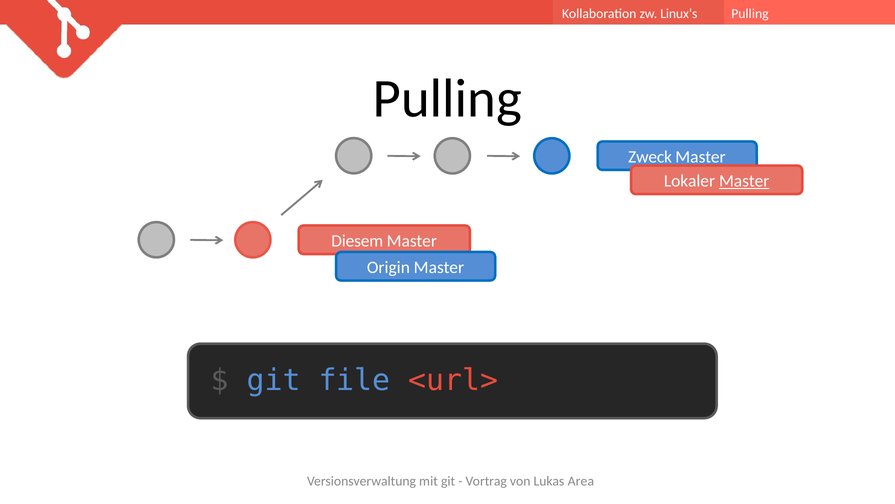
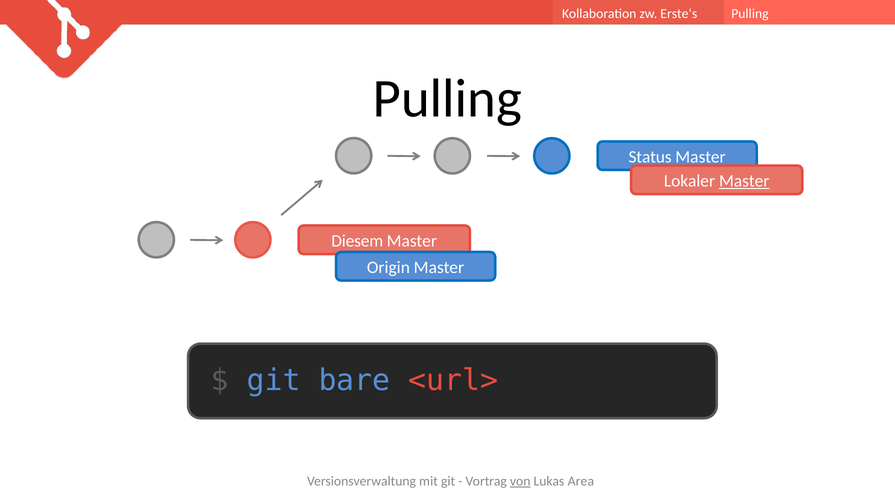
Linux‘s: Linux‘s -> Erste‘s
Zweck: Zweck -> Status
file: file -> bare
von underline: none -> present
